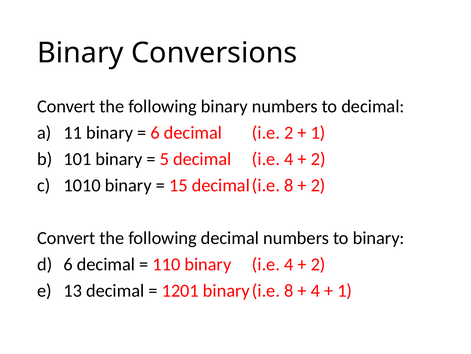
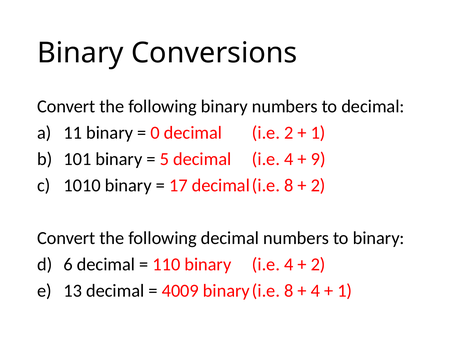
6 at (155, 132): 6 -> 0
2 at (318, 159): 2 -> 9
15: 15 -> 17
1201: 1201 -> 4009
